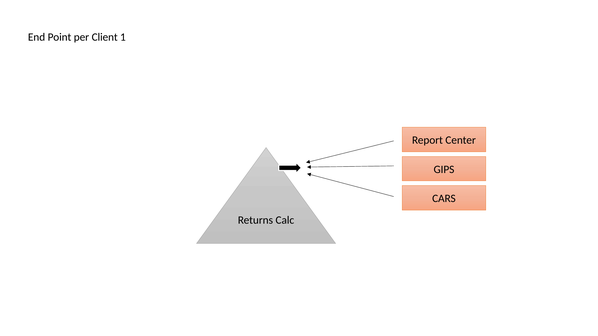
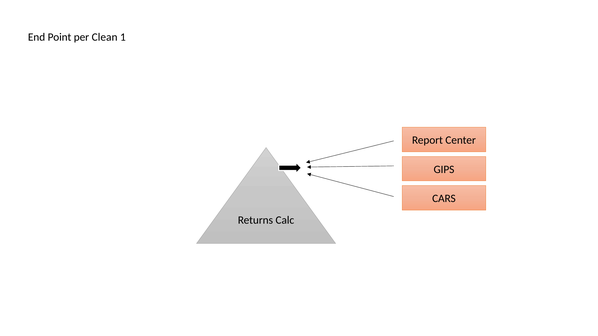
Client: Client -> Clean
